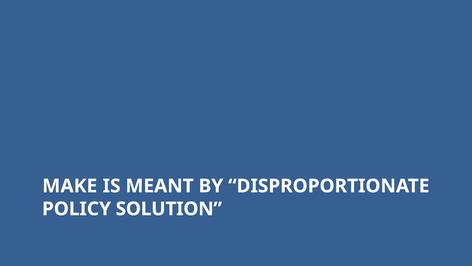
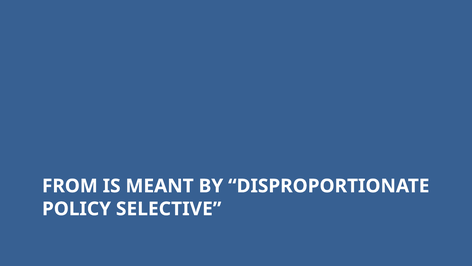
MAKE: MAKE -> FROM
SOLUTION: SOLUTION -> SELECTIVE
